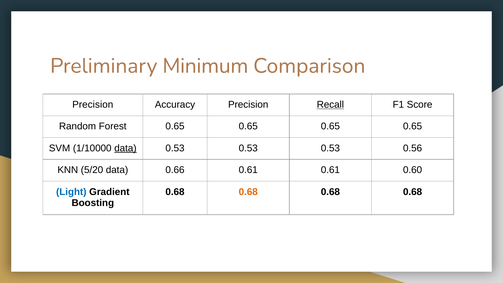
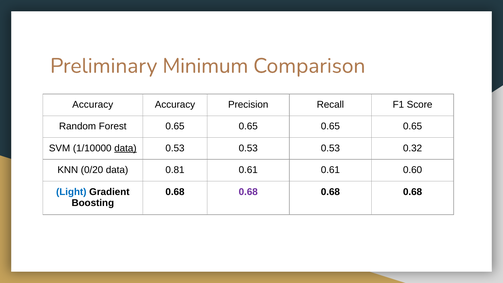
Precision at (93, 105): Precision -> Accuracy
Recall underline: present -> none
0.56: 0.56 -> 0.32
5/20: 5/20 -> 0/20
0.66: 0.66 -> 0.81
0.68 at (248, 192) colour: orange -> purple
